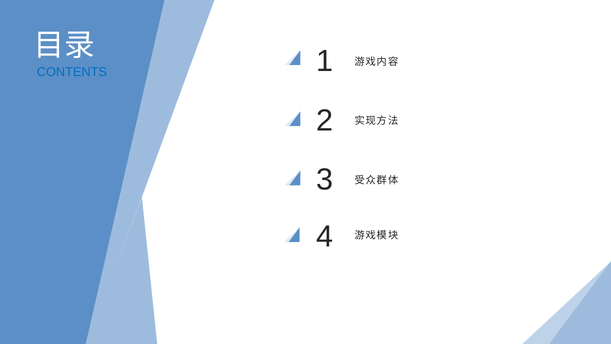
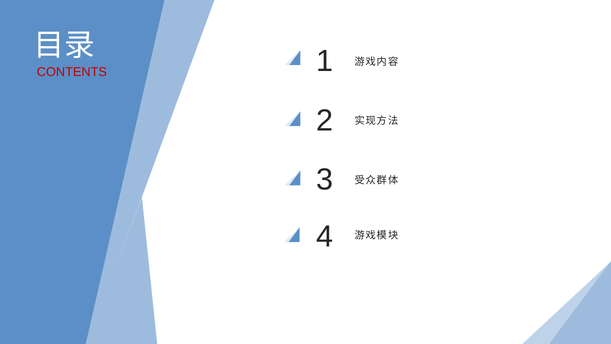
CONTENTS colour: blue -> red
